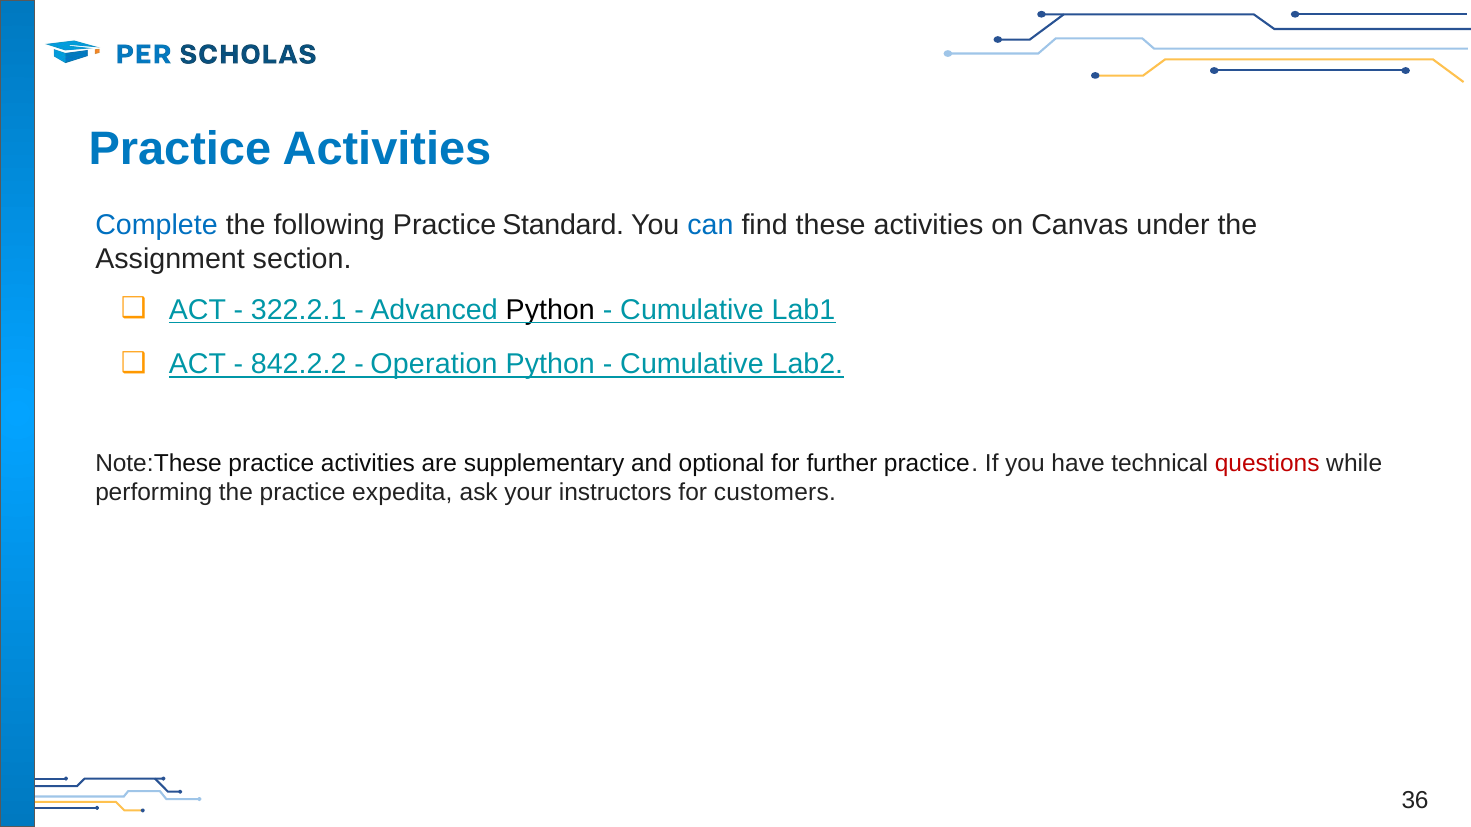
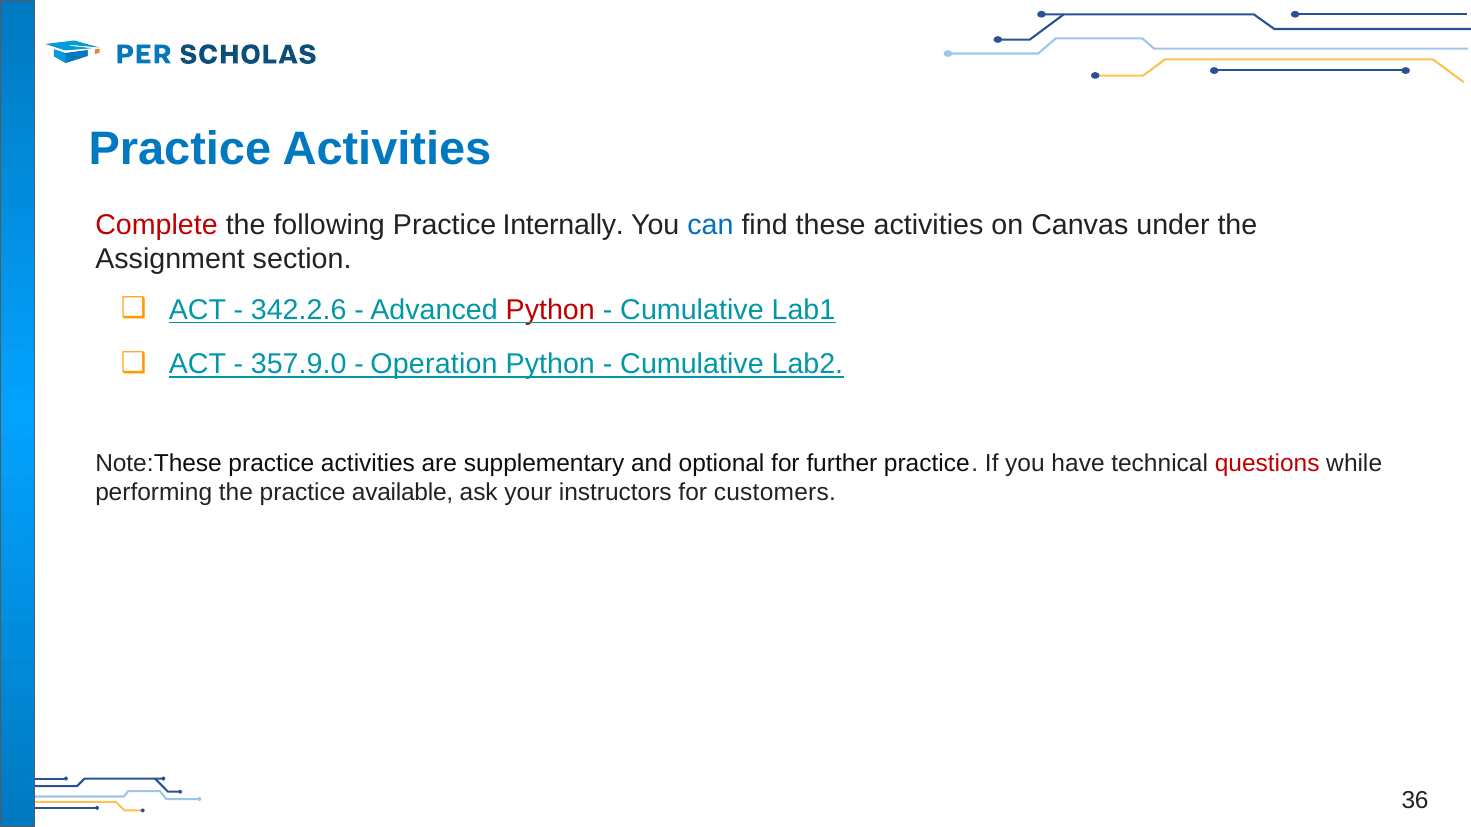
Complete colour: blue -> red
Standard: Standard -> Internally
322.2.1: 322.2.1 -> 342.2.6
Python at (550, 310) colour: black -> red
842.2.2: 842.2.2 -> 357.9.0
expedita: expedita -> available
